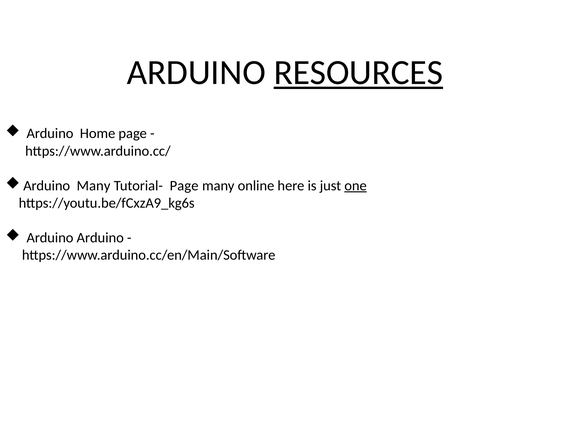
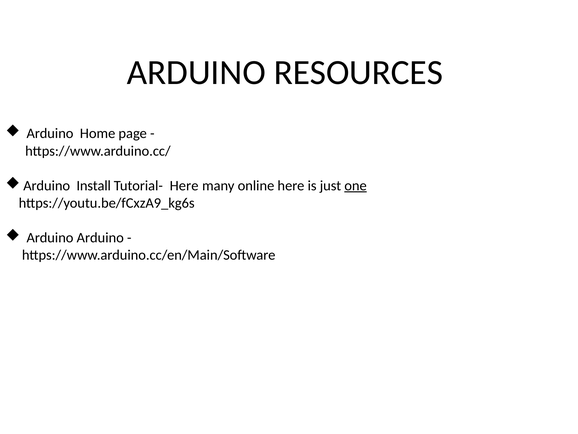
RESOURCES underline: present -> none
Arduino Many: Many -> Install
Tutorial- Page: Page -> Here
